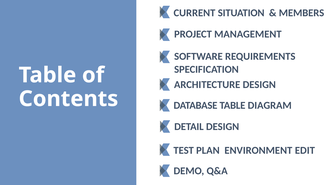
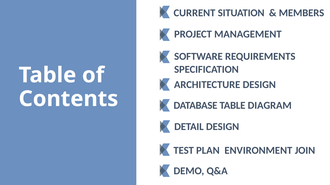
EDIT: EDIT -> JOIN
